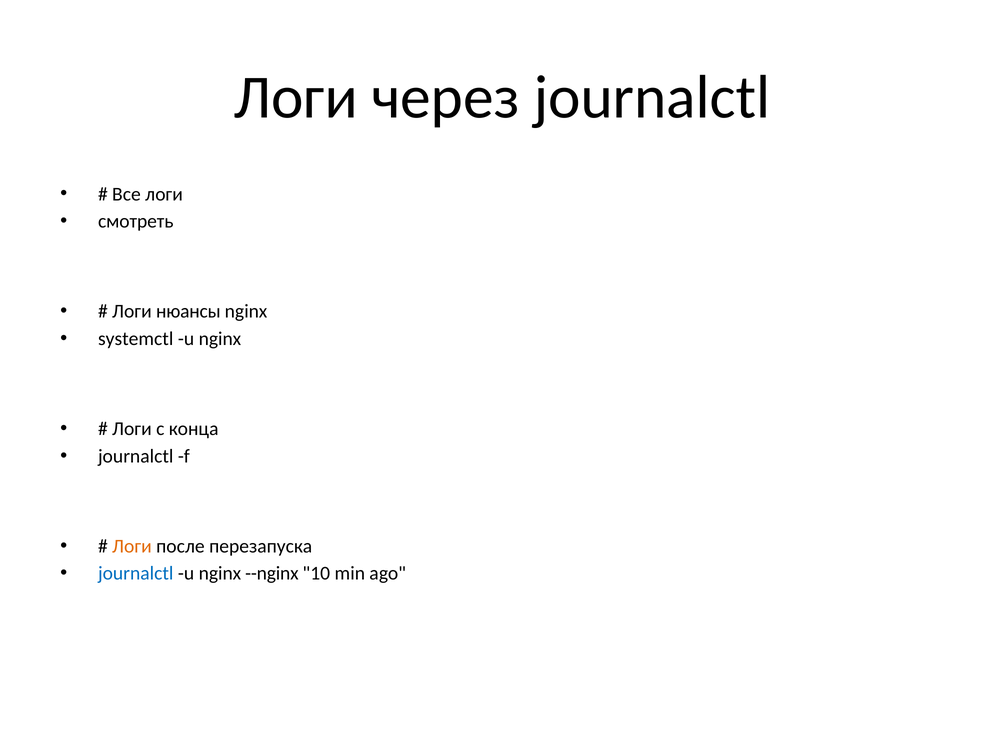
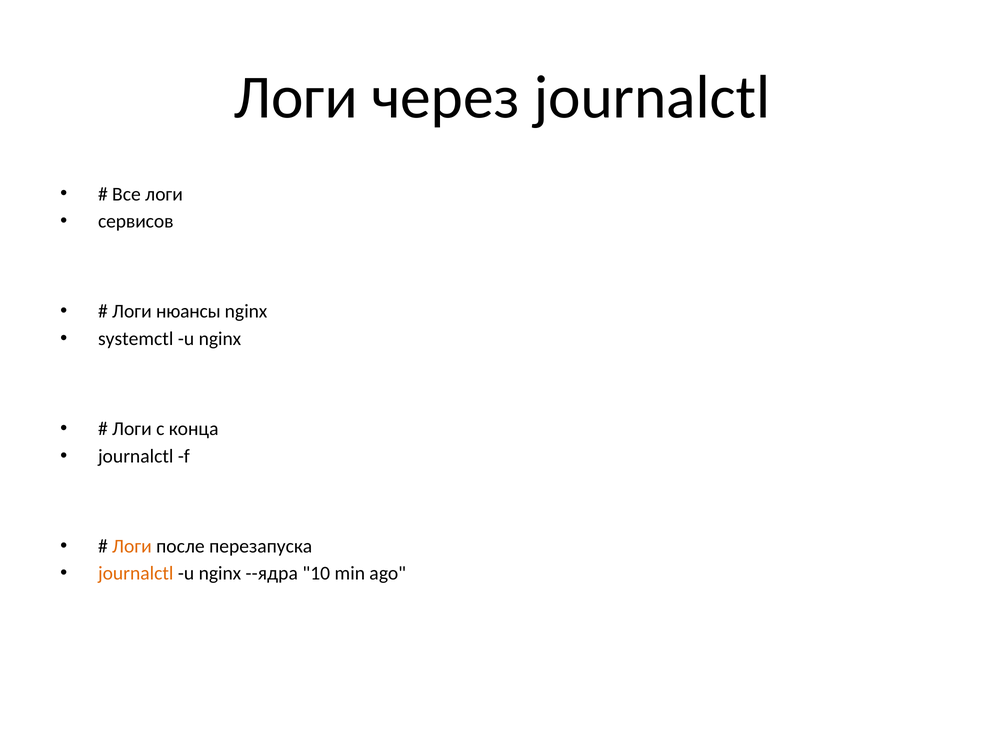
смотреть: смотреть -> сервисов
journalctl at (136, 573) colour: blue -> orange
--nginx: --nginx -> --ядра
